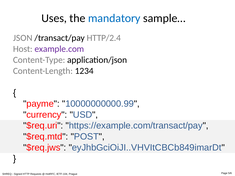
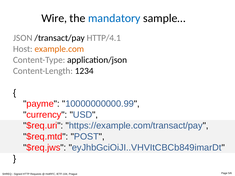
Uses: Uses -> Wire
HTTP/2.4: HTTP/2.4 -> HTTP/4.1
example.com colour: purple -> orange
